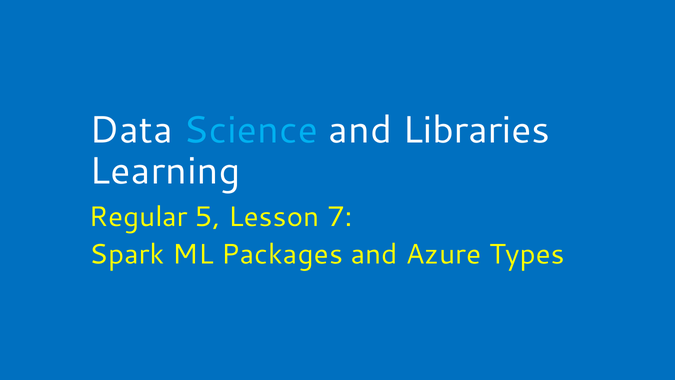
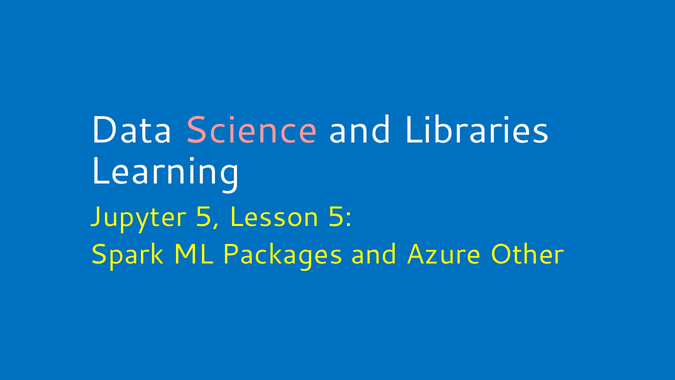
Science colour: light blue -> pink
Regular: Regular -> Jupyter
Lesson 7: 7 -> 5
Types: Types -> Other
